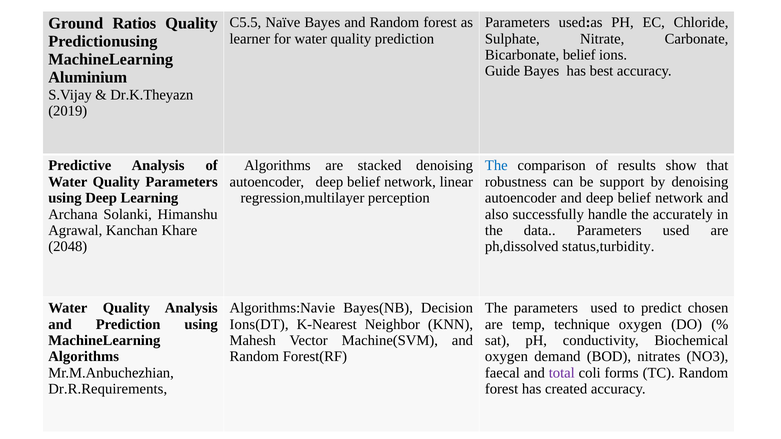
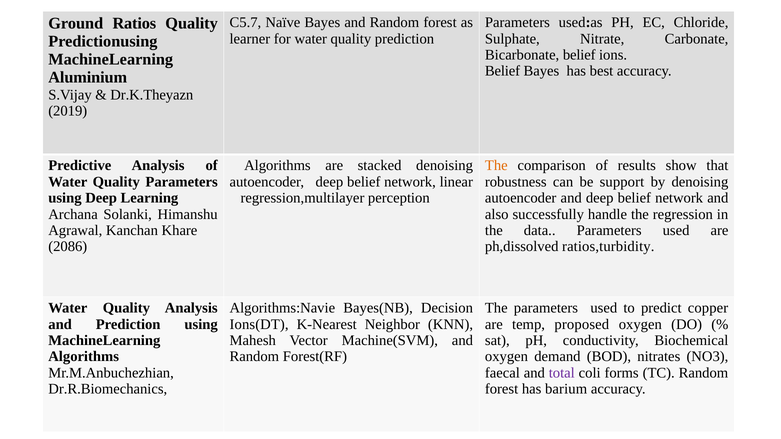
C5.5: C5.5 -> C5.7
Guide at (503, 71): Guide -> Belief
The at (496, 166) colour: blue -> orange
accurately: accurately -> regression
2048: 2048 -> 2086
status,turbidity: status,turbidity -> ratios,turbidity
chosen: chosen -> copper
technique: technique -> proposed
Dr.R.Requirements: Dr.R.Requirements -> Dr.R.Biomechanics
created: created -> barium
